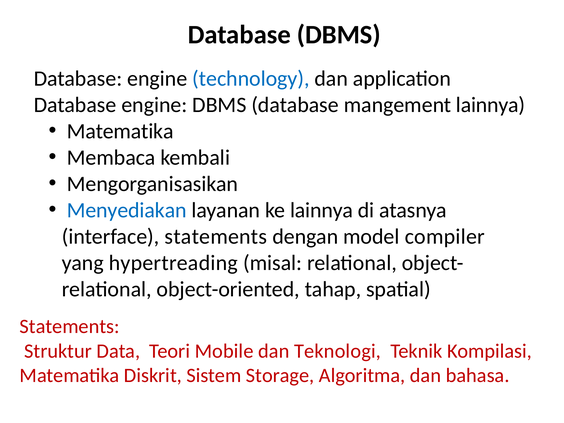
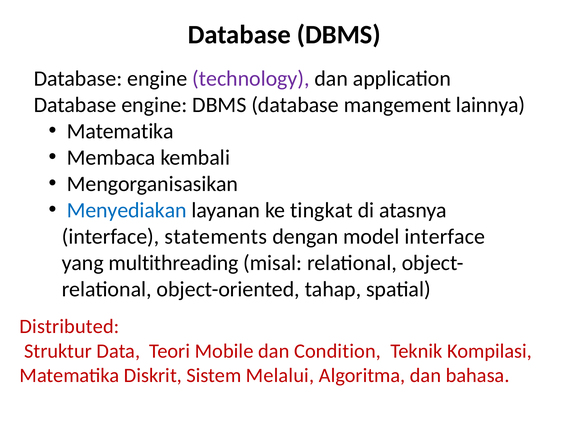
technology colour: blue -> purple
ke lainnya: lainnya -> tingkat
model compiler: compiler -> interface
hypertreading: hypertreading -> multithreading
Statements at (70, 327): Statements -> Distributed
Teknologi: Teknologi -> Condition
Storage: Storage -> Melalui
